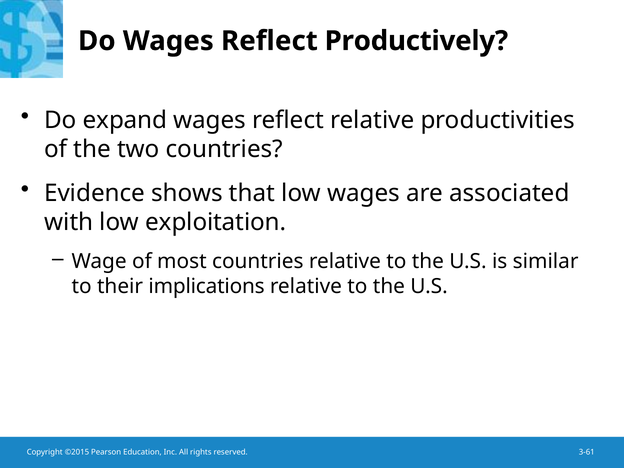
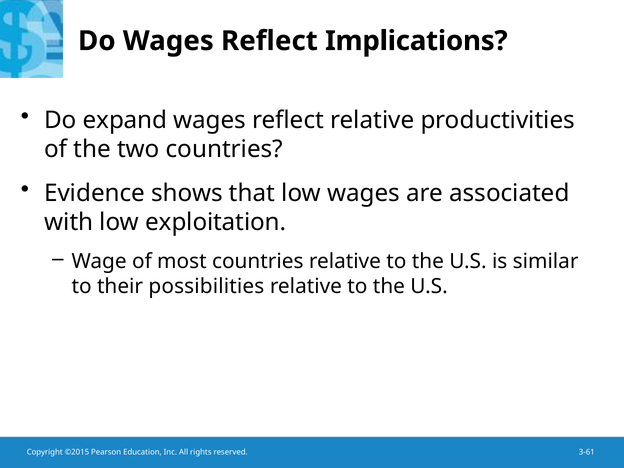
Productively: Productively -> Implications
implications: implications -> possibilities
